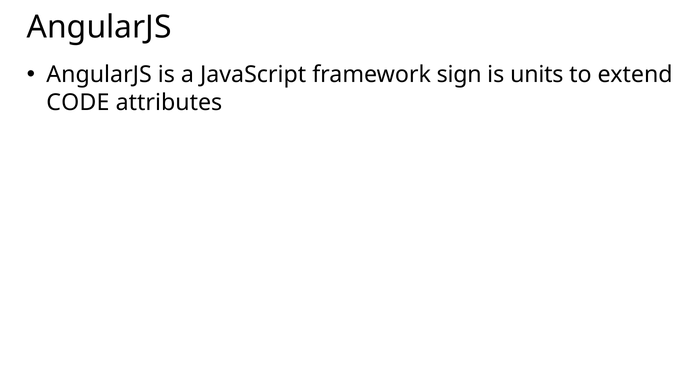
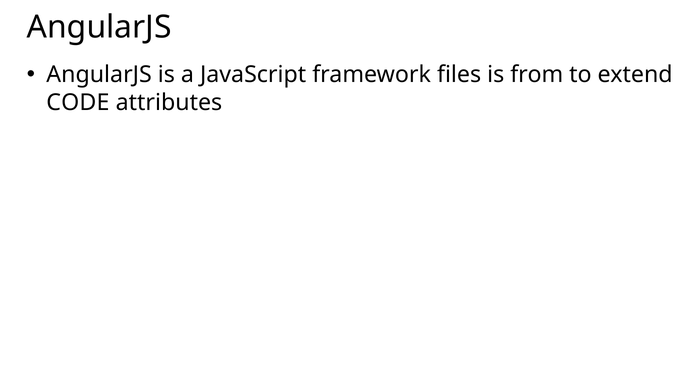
sign: sign -> files
units: units -> from
